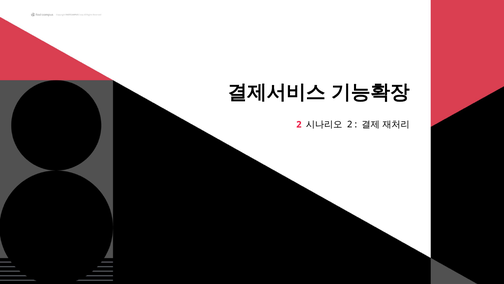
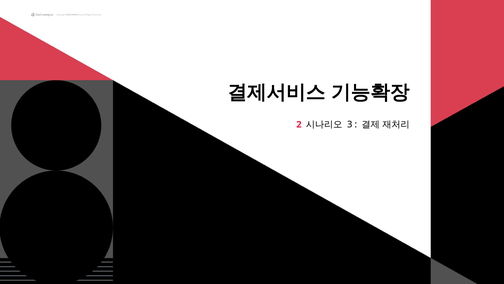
2 at (350, 124): 2 -> 3
